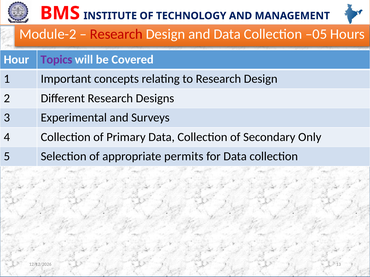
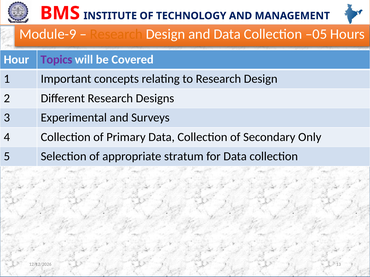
Module-2: Module-2 -> Module-9
Research at (116, 34) colour: red -> orange
permits: permits -> stratum
